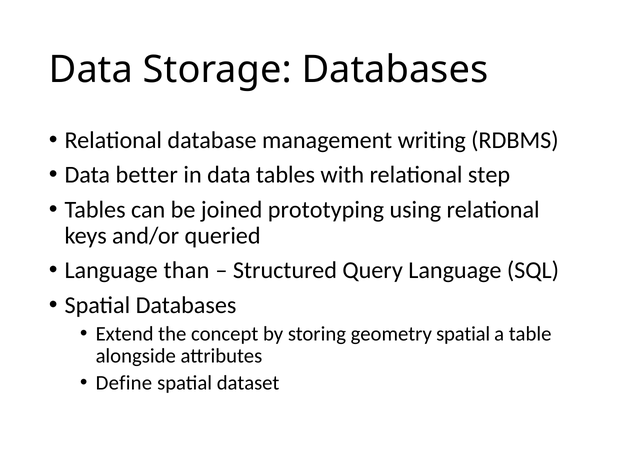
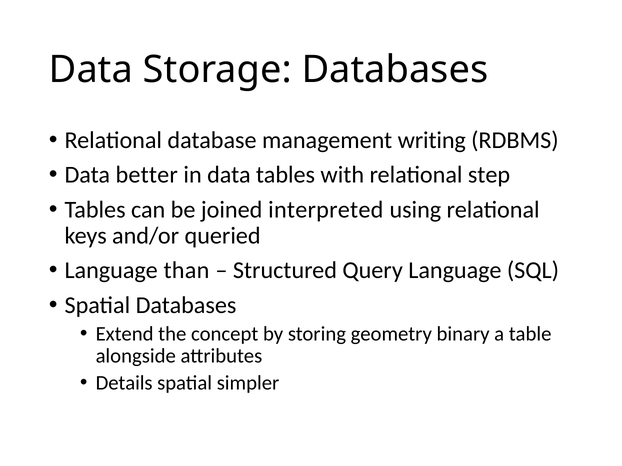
prototyping: prototyping -> interpreted
geometry spatial: spatial -> binary
Define: Define -> Details
dataset: dataset -> simpler
